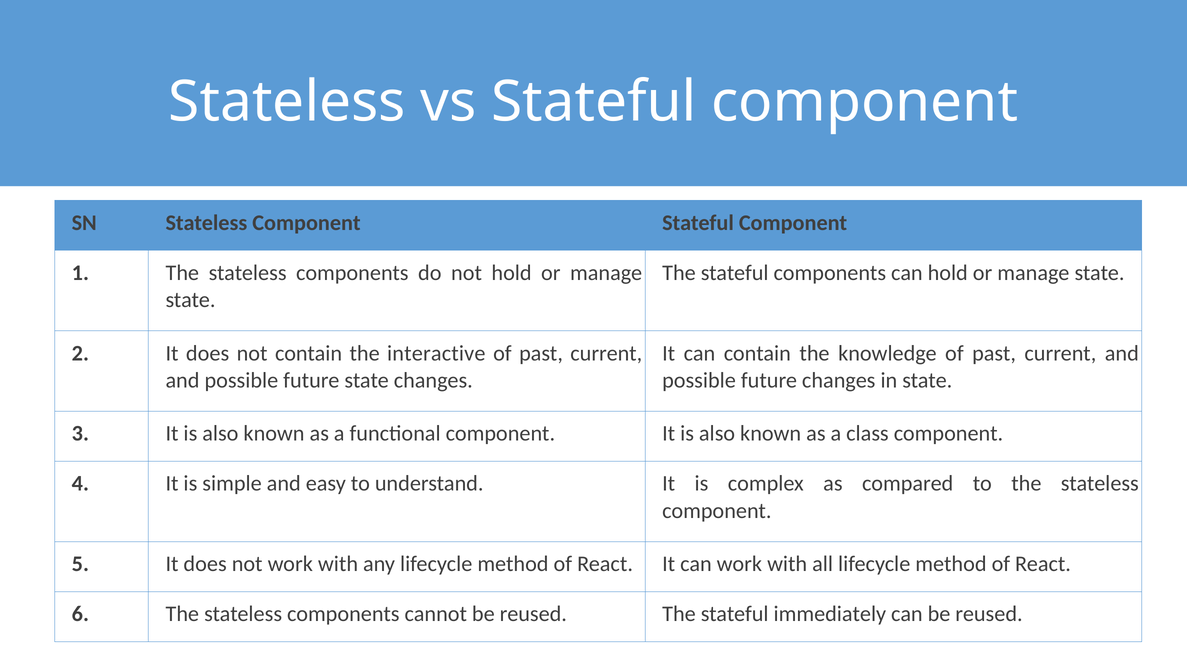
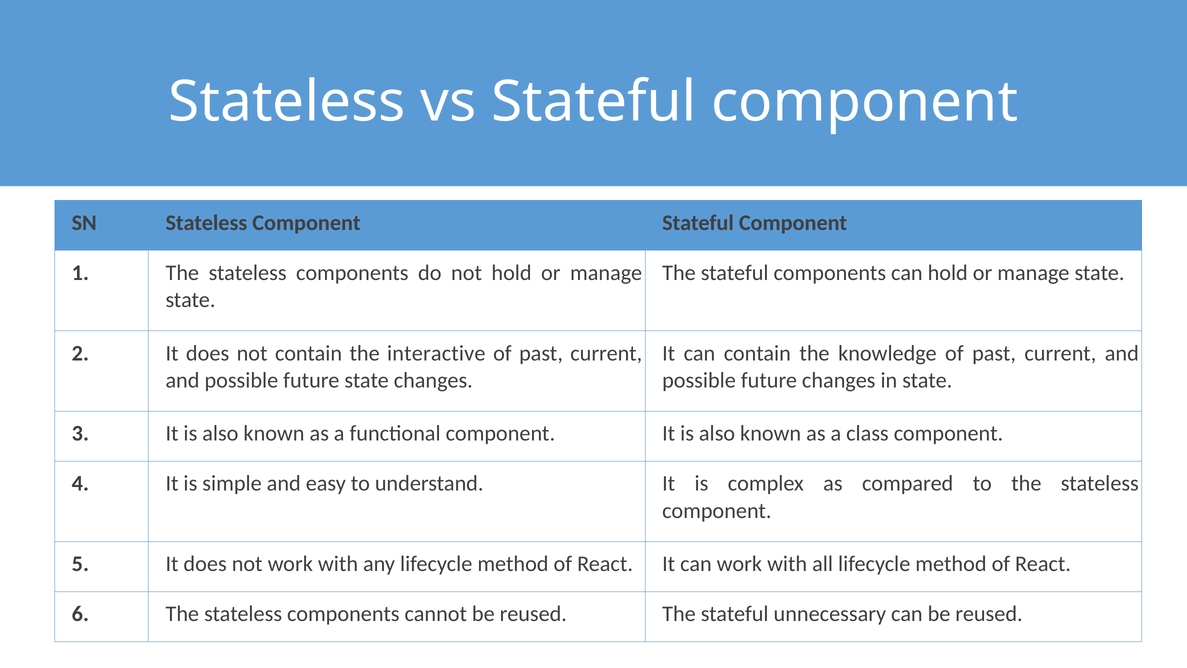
immediately: immediately -> unnecessary
